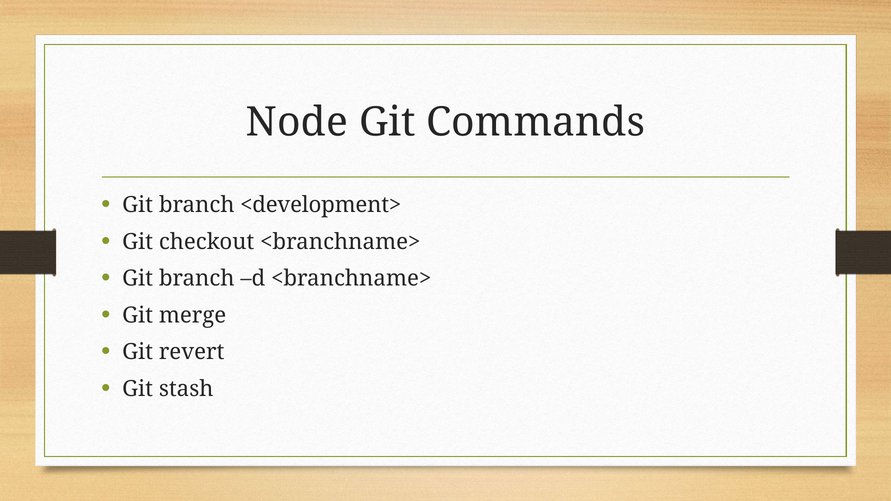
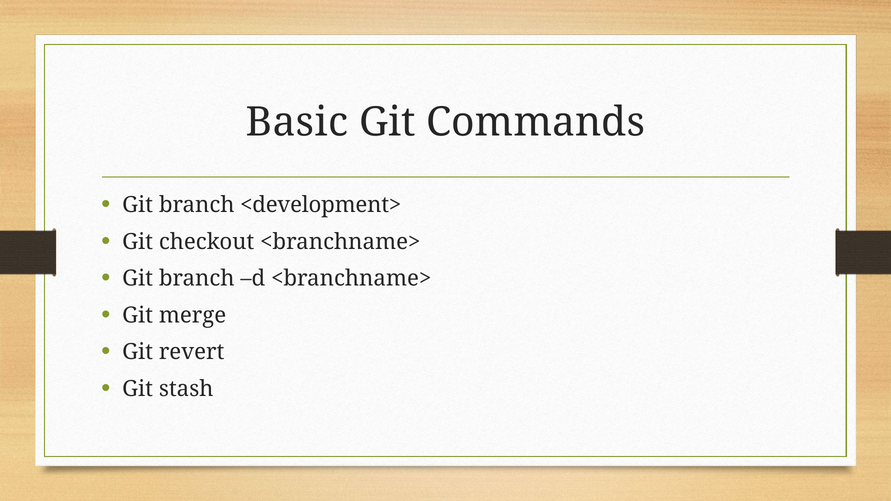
Node: Node -> Basic
